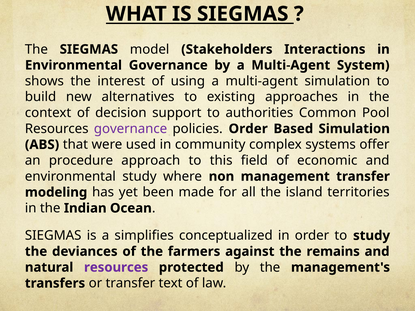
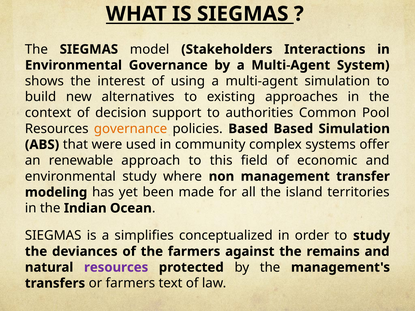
governance at (131, 129) colour: purple -> orange
policies Order: Order -> Based
procedure: procedure -> renewable
or transfer: transfer -> farmers
